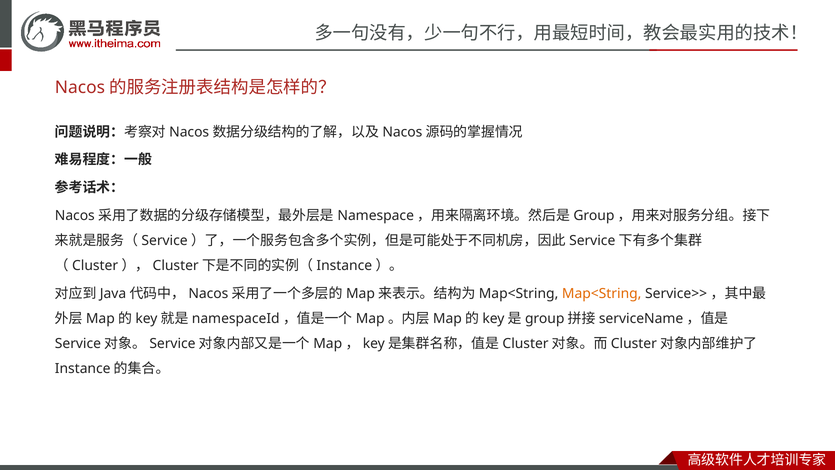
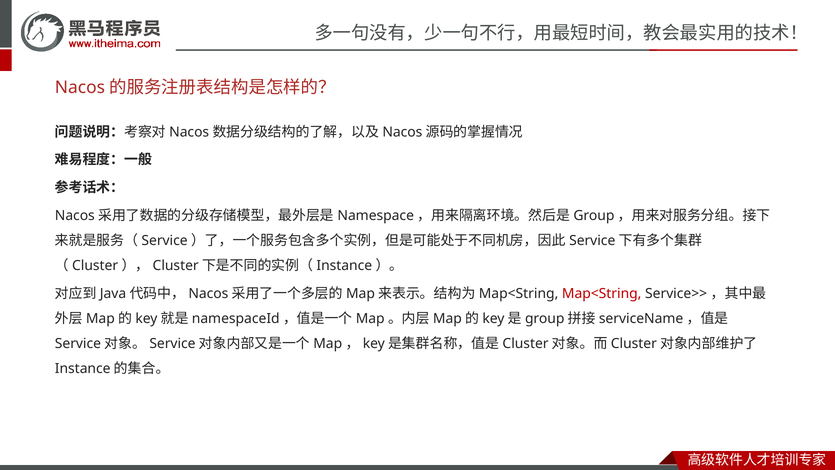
Map<String colour: orange -> red
